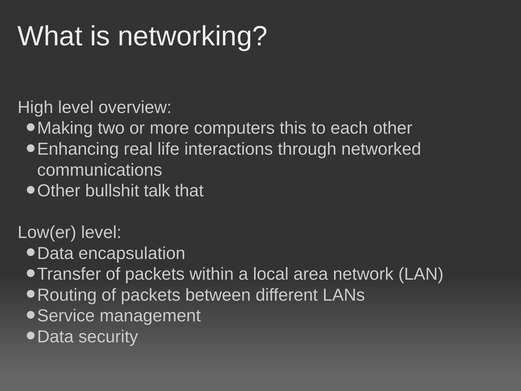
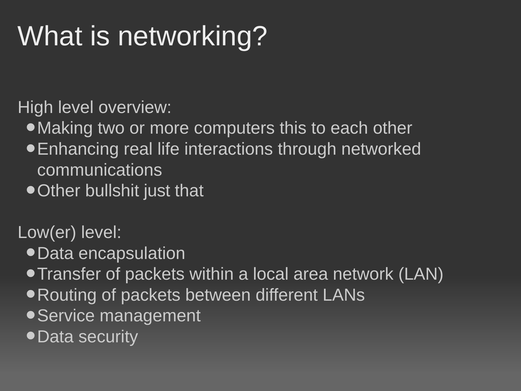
talk: talk -> just
